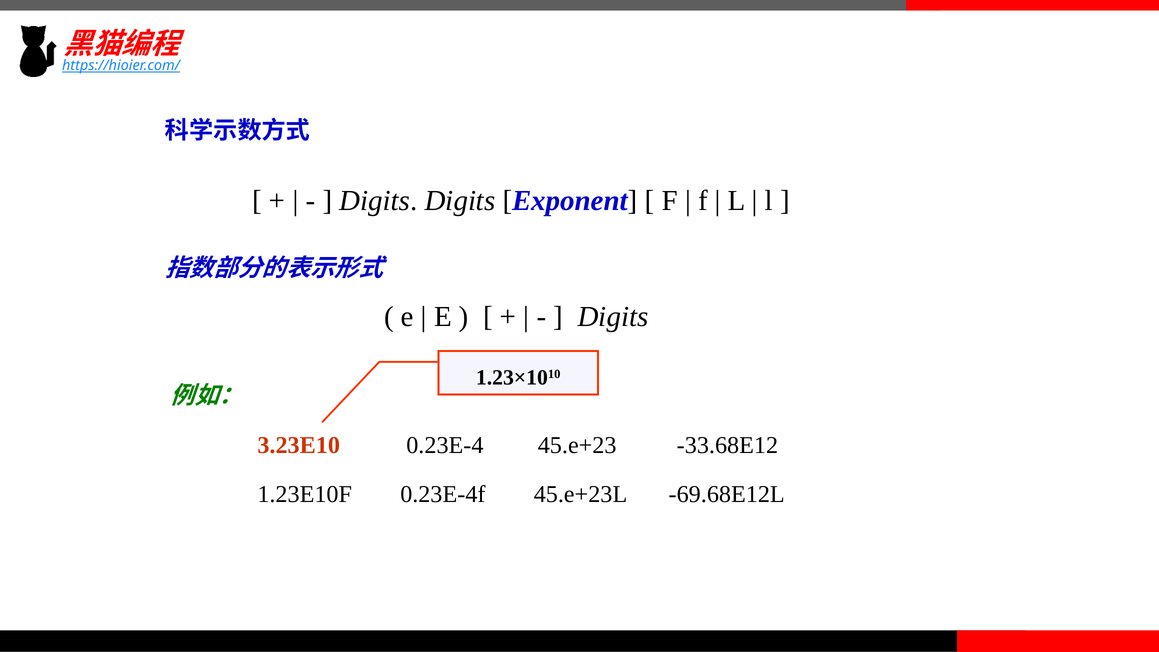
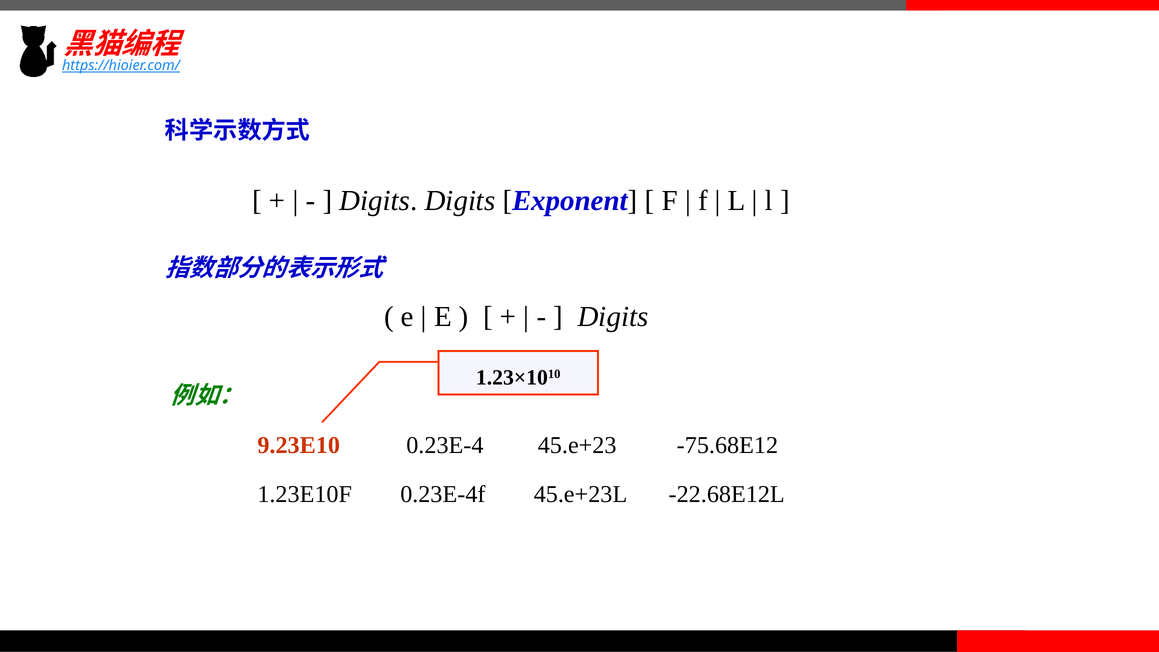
3.23E10: 3.23E10 -> 9.23E10
-33.68E12: -33.68E12 -> -75.68E12
-69.68E12L: -69.68E12L -> -22.68E12L
